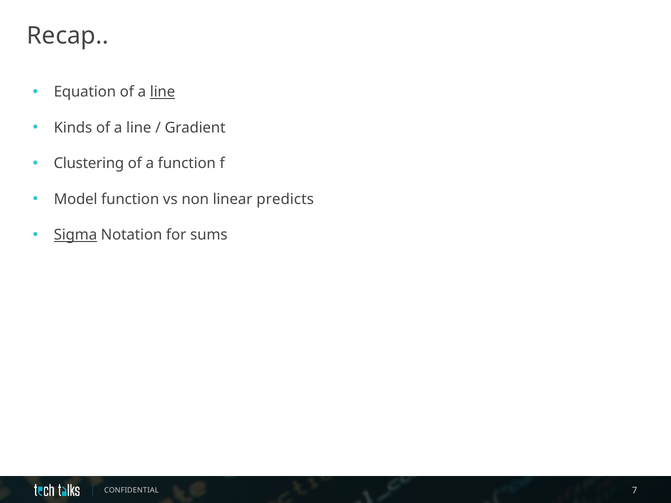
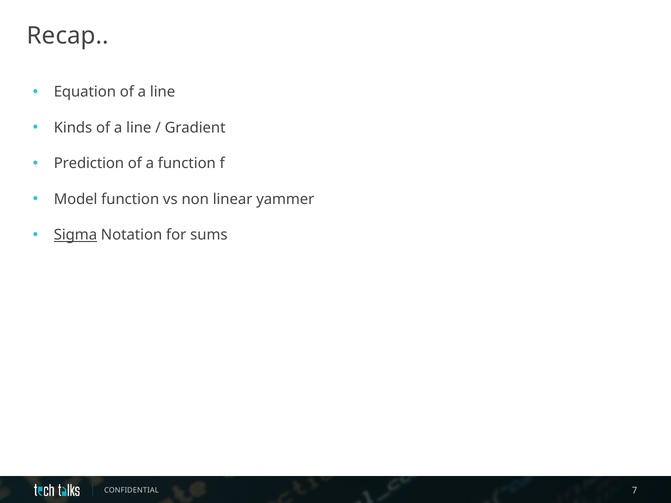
line at (163, 92) underline: present -> none
Clustering: Clustering -> Prediction
predicts: predicts -> yammer
